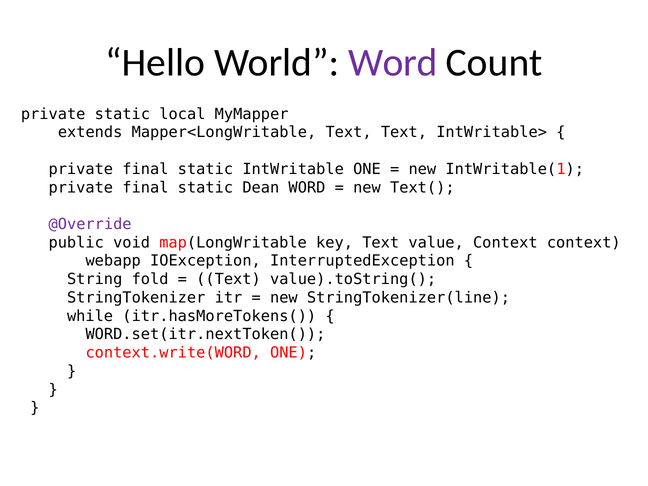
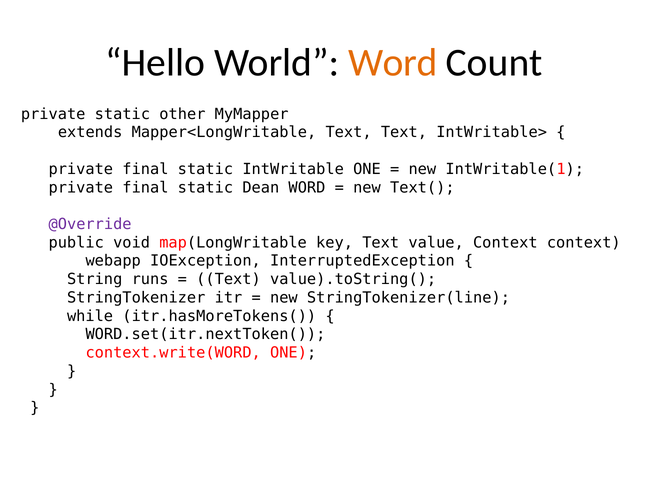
Word at (393, 63) colour: purple -> orange
local: local -> other
fold: fold -> runs
